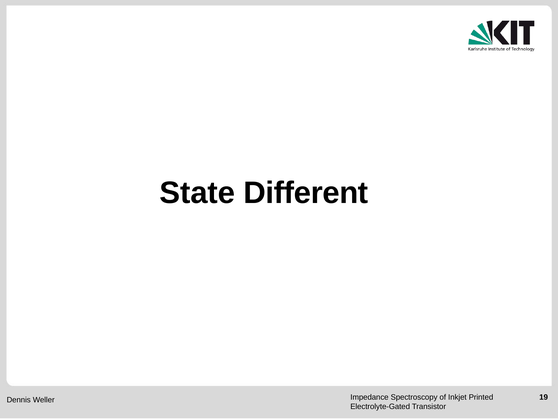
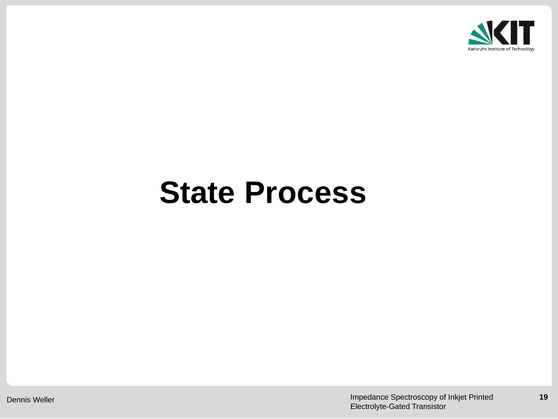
Different: Different -> Process
